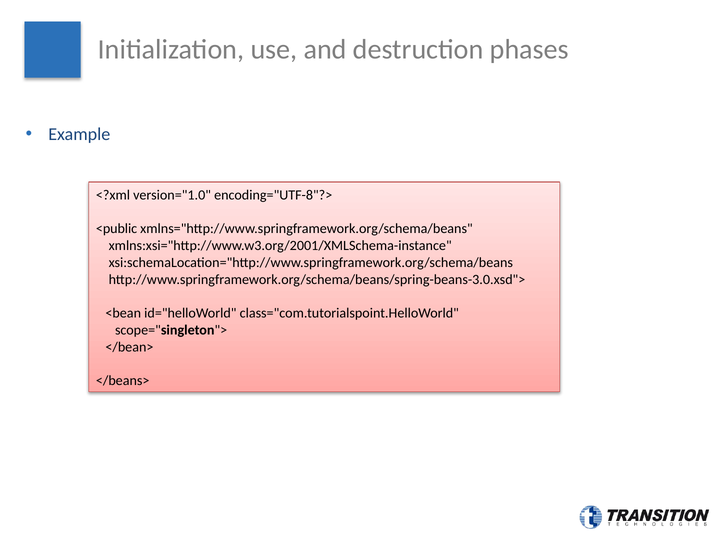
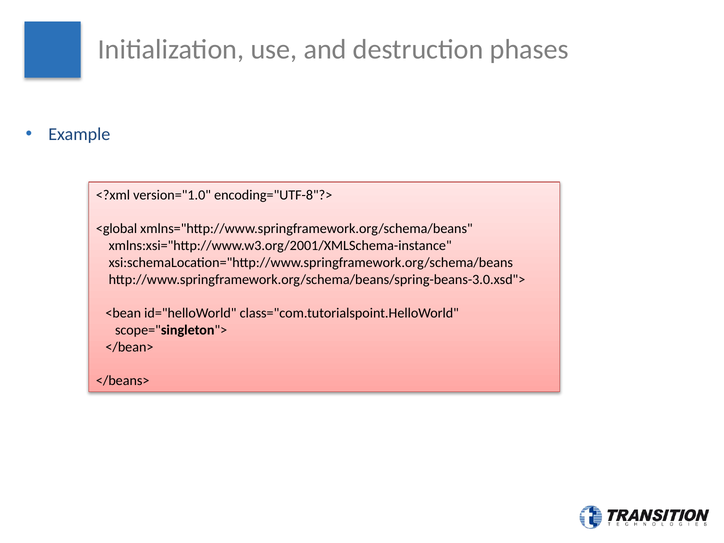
<public: <public -> <global
